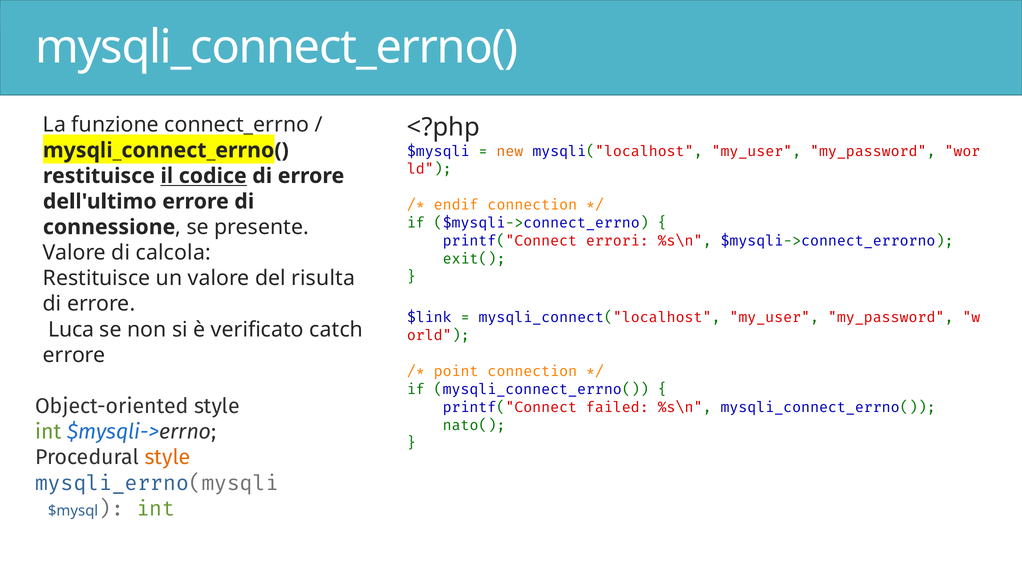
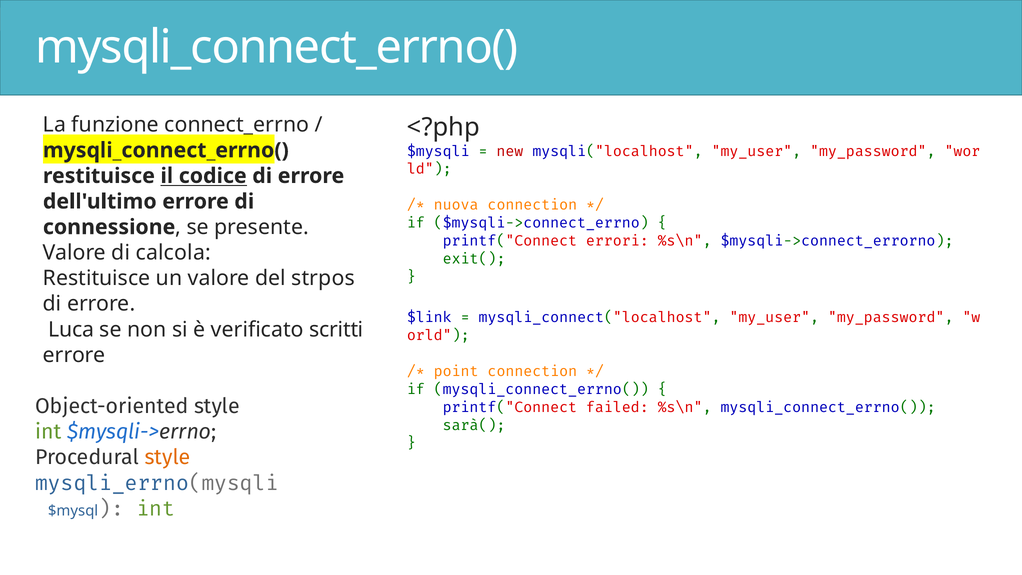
new colour: orange -> red
endif: endif -> nuova
risulta: risulta -> strpos
catch: catch -> scritti
nato(: nato( -> sarà(
